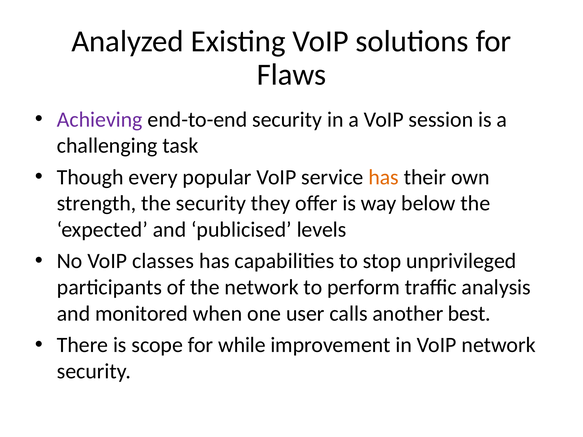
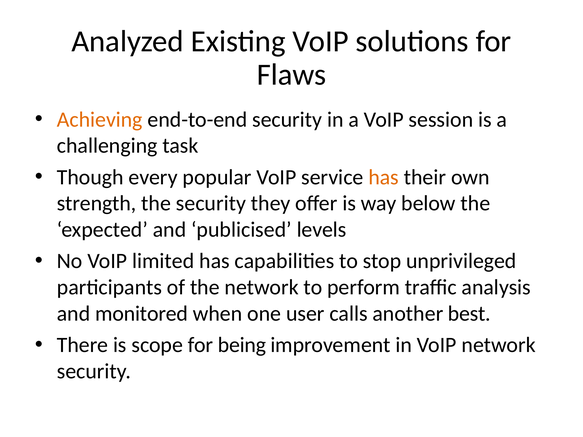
Achieving colour: purple -> orange
classes: classes -> limited
while: while -> being
